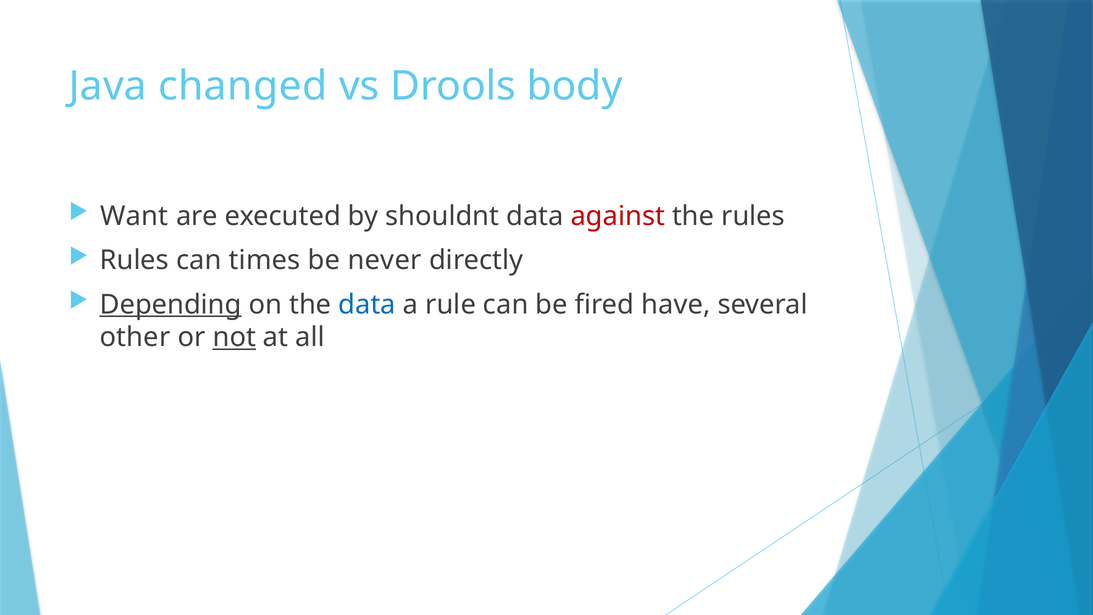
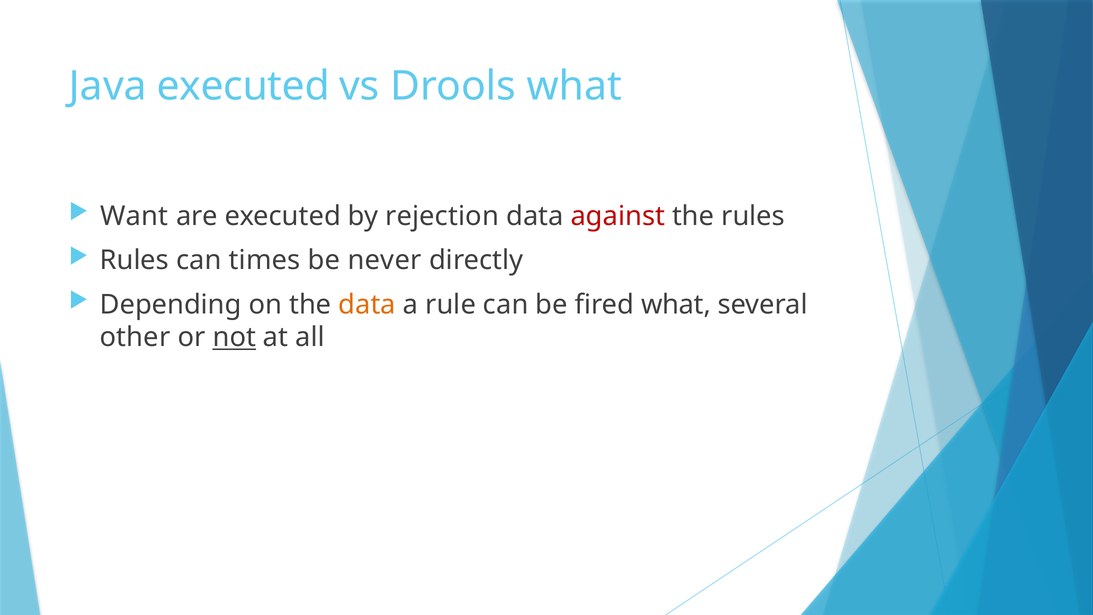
Java changed: changed -> executed
Drools body: body -> what
shouldnt: shouldnt -> rejection
Depending underline: present -> none
data at (367, 304) colour: blue -> orange
fired have: have -> what
